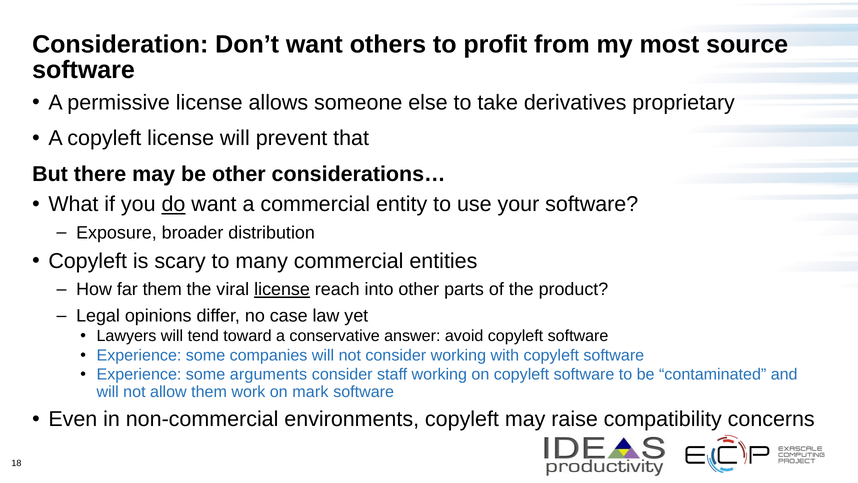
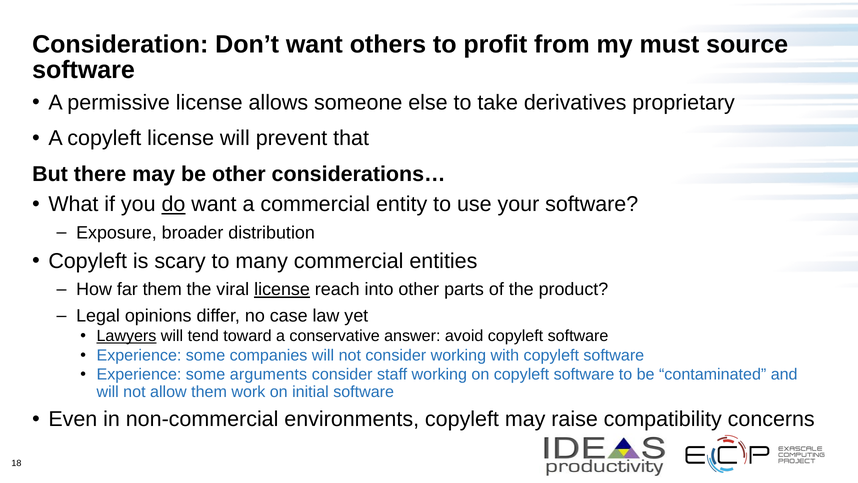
most: most -> must
Lawyers underline: none -> present
mark: mark -> initial
